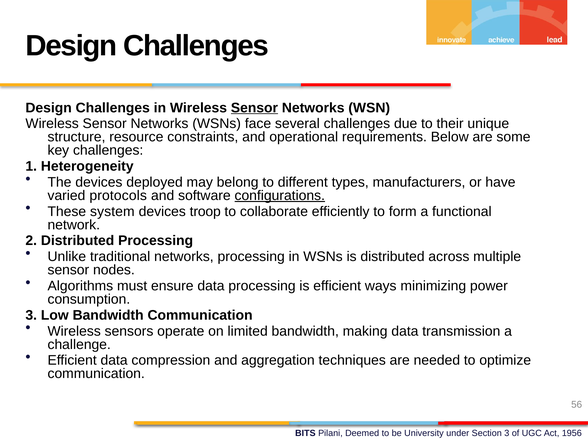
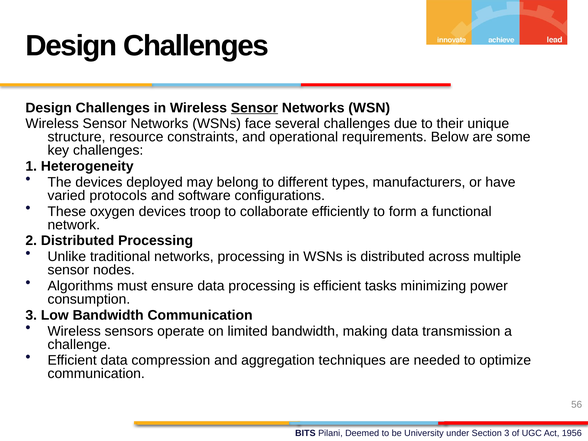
configurations underline: present -> none
system: system -> oxygen
ways: ways -> tasks
